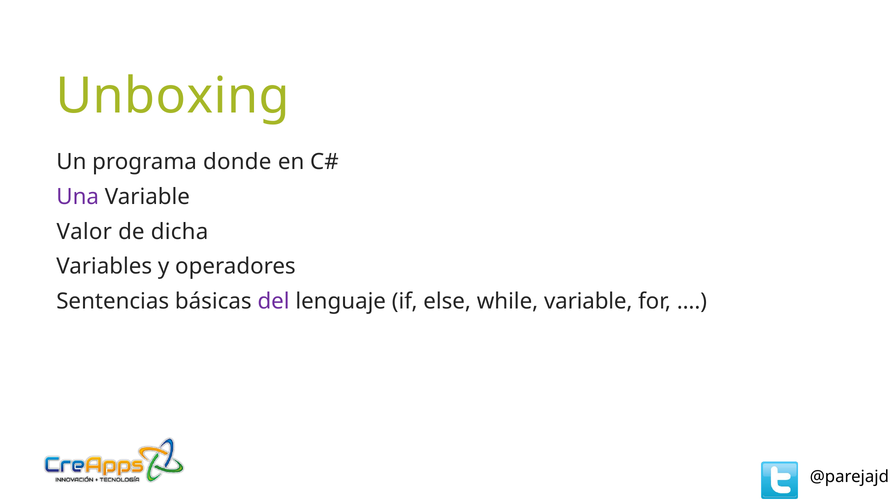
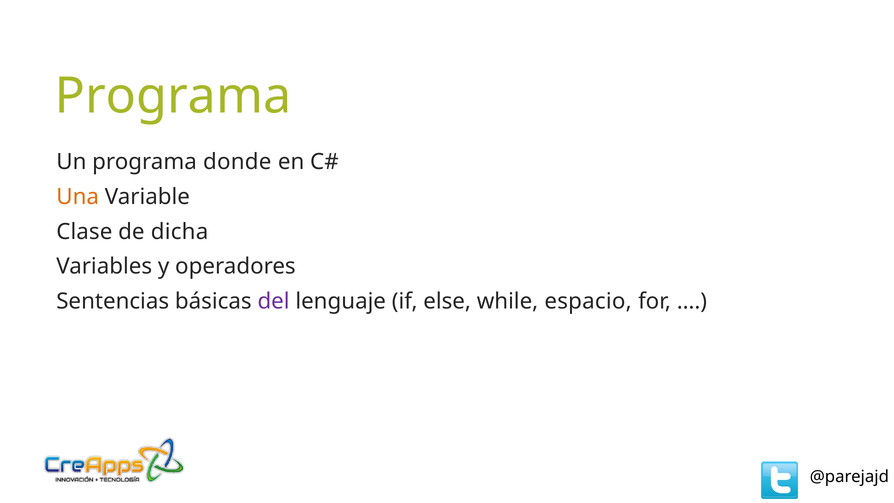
Unboxing at (173, 96): Unboxing -> Programa
Una colour: purple -> orange
Valor: Valor -> Clase
while variable: variable -> espacio
